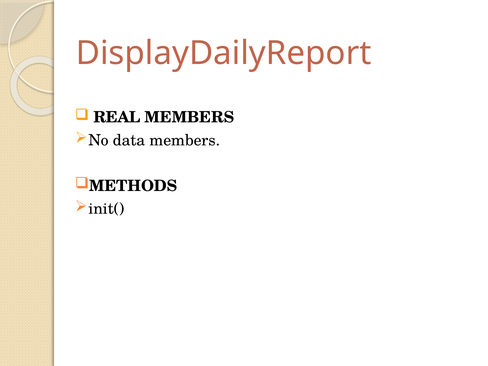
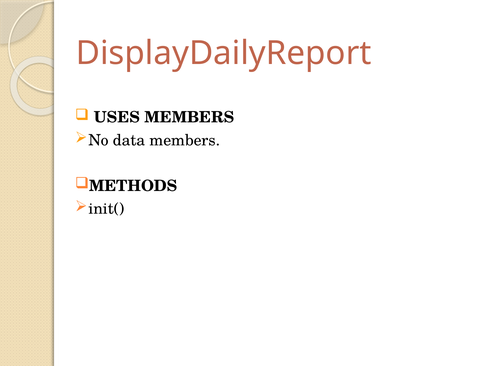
REAL: REAL -> USES
